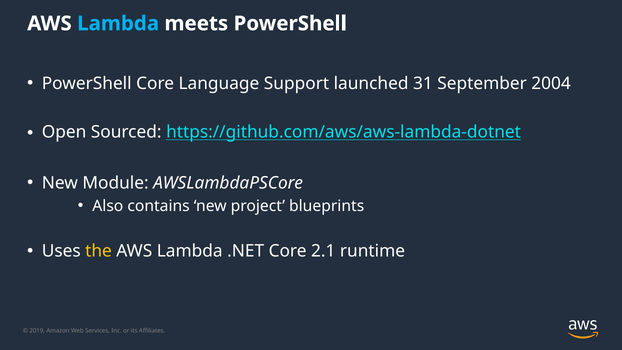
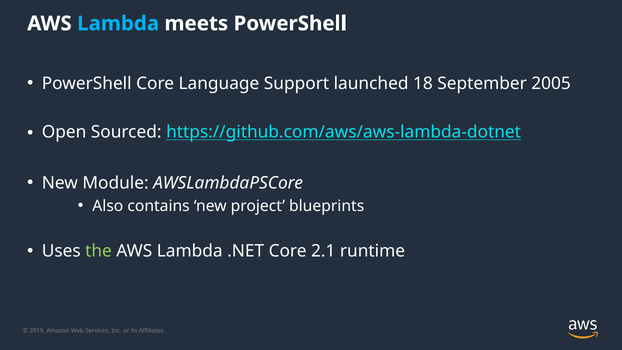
31: 31 -> 18
2004: 2004 -> 2005
the colour: yellow -> light green
